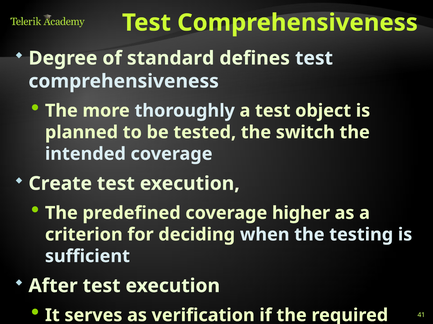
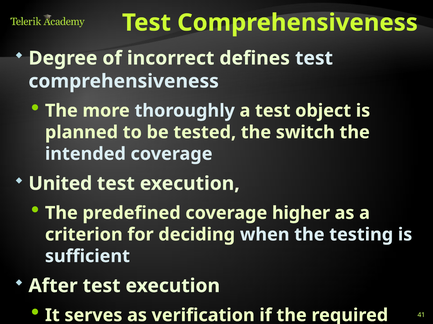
standard: standard -> incorrect
Create: Create -> United
